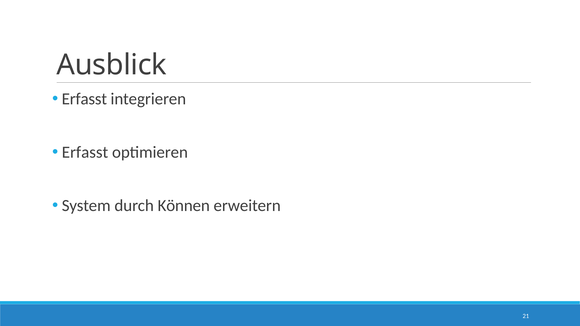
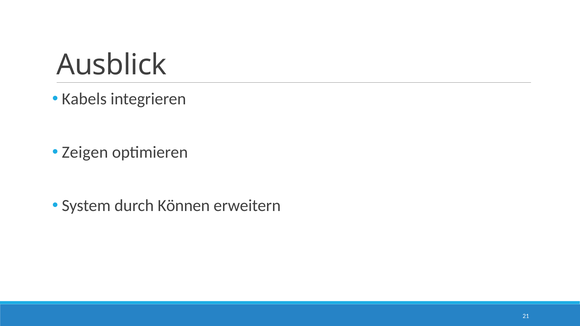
Erfasst at (84, 99): Erfasst -> Kabels
Erfasst at (85, 152): Erfasst -> Zeigen
